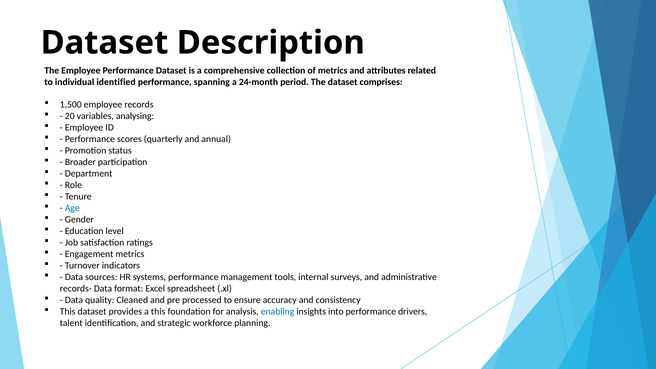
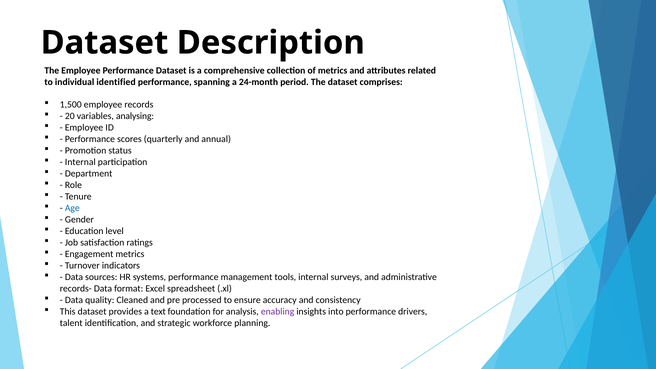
Broader at (80, 162): Broader -> Internal
a this: this -> text
enabling colour: blue -> purple
